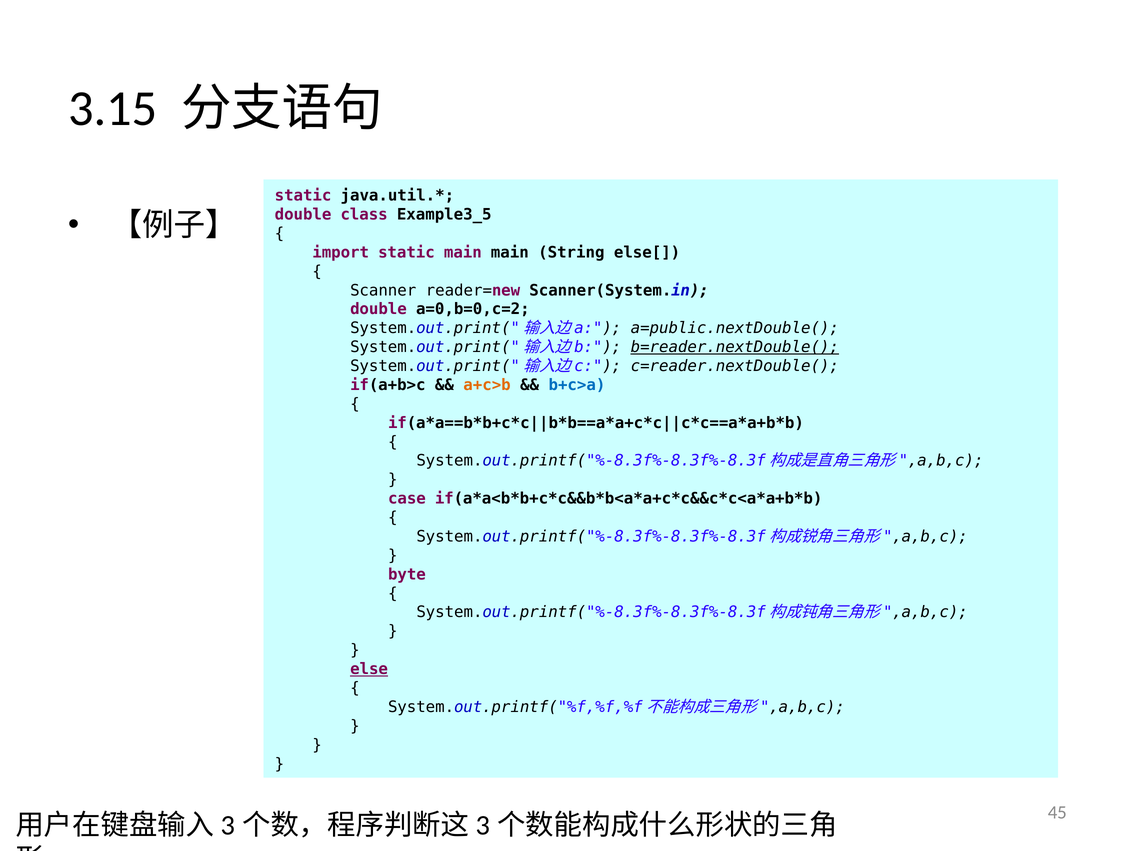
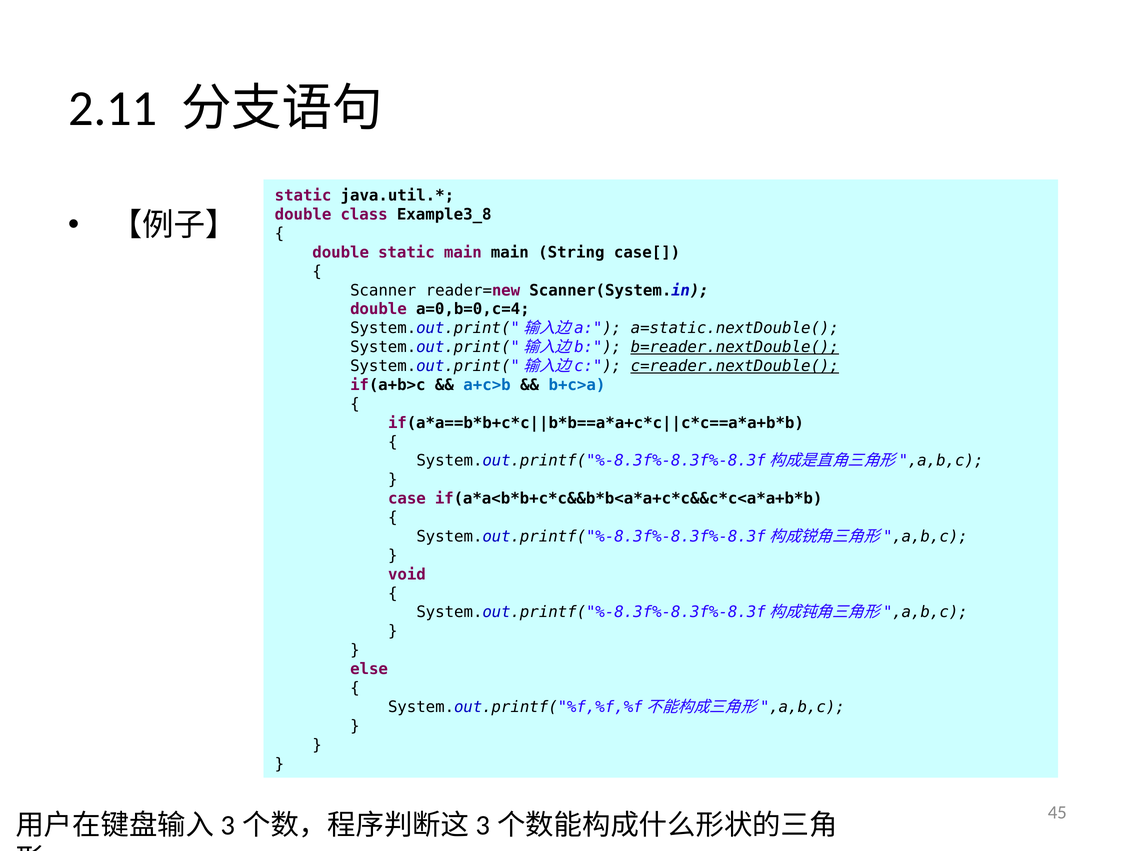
3.15: 3.15 -> 2.11
Example3_5: Example3_5 -> Example3_8
import at (341, 252): import -> double
else[: else[ -> case[
a=0,b=0,c=2: a=0,b=0,c=2 -> a=0,b=0,c=4
a=public.nextDouble(: a=public.nextDouble( -> a=static.nextDouble(
c=reader.nextDouble( underline: none -> present
a+c>b colour: orange -> blue
byte: byte -> void
else underline: present -> none
